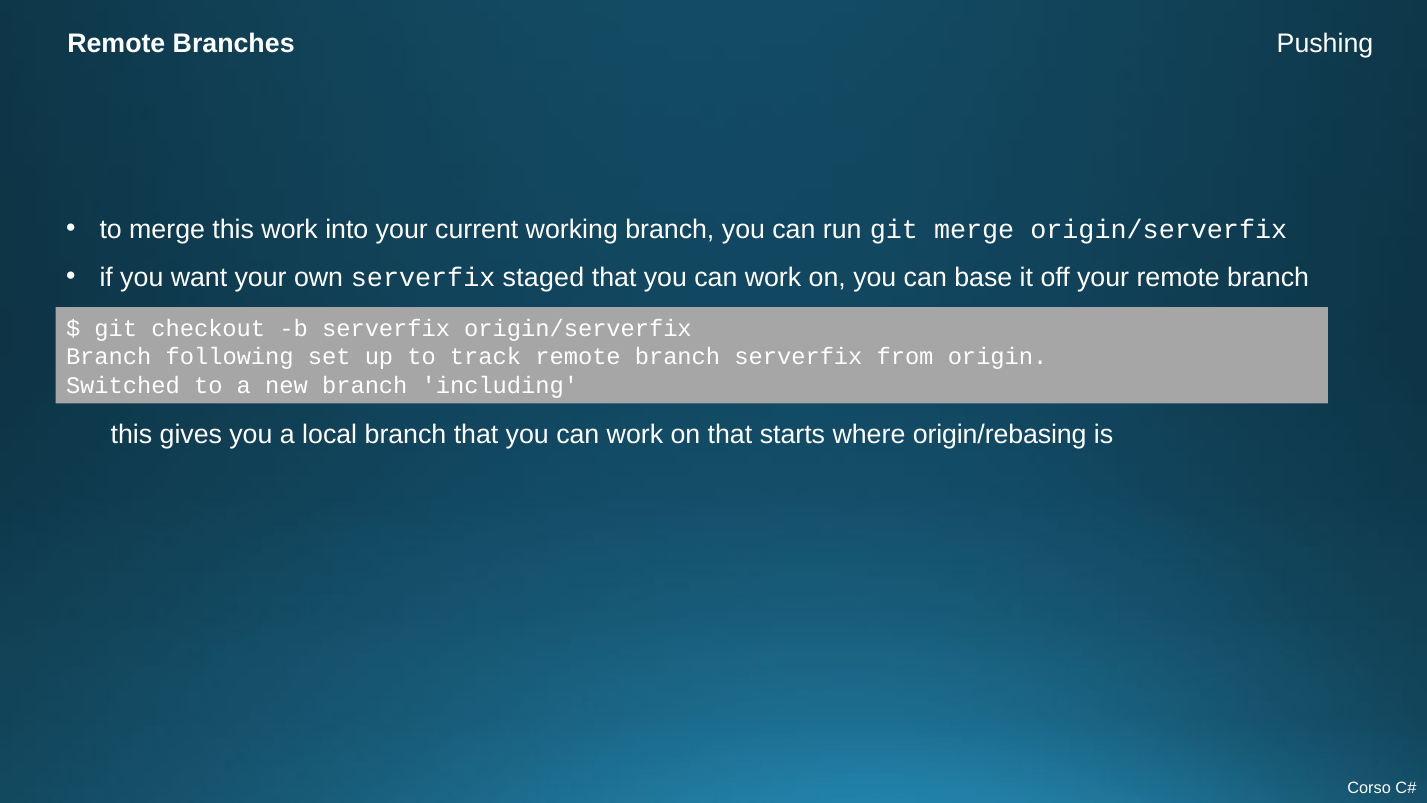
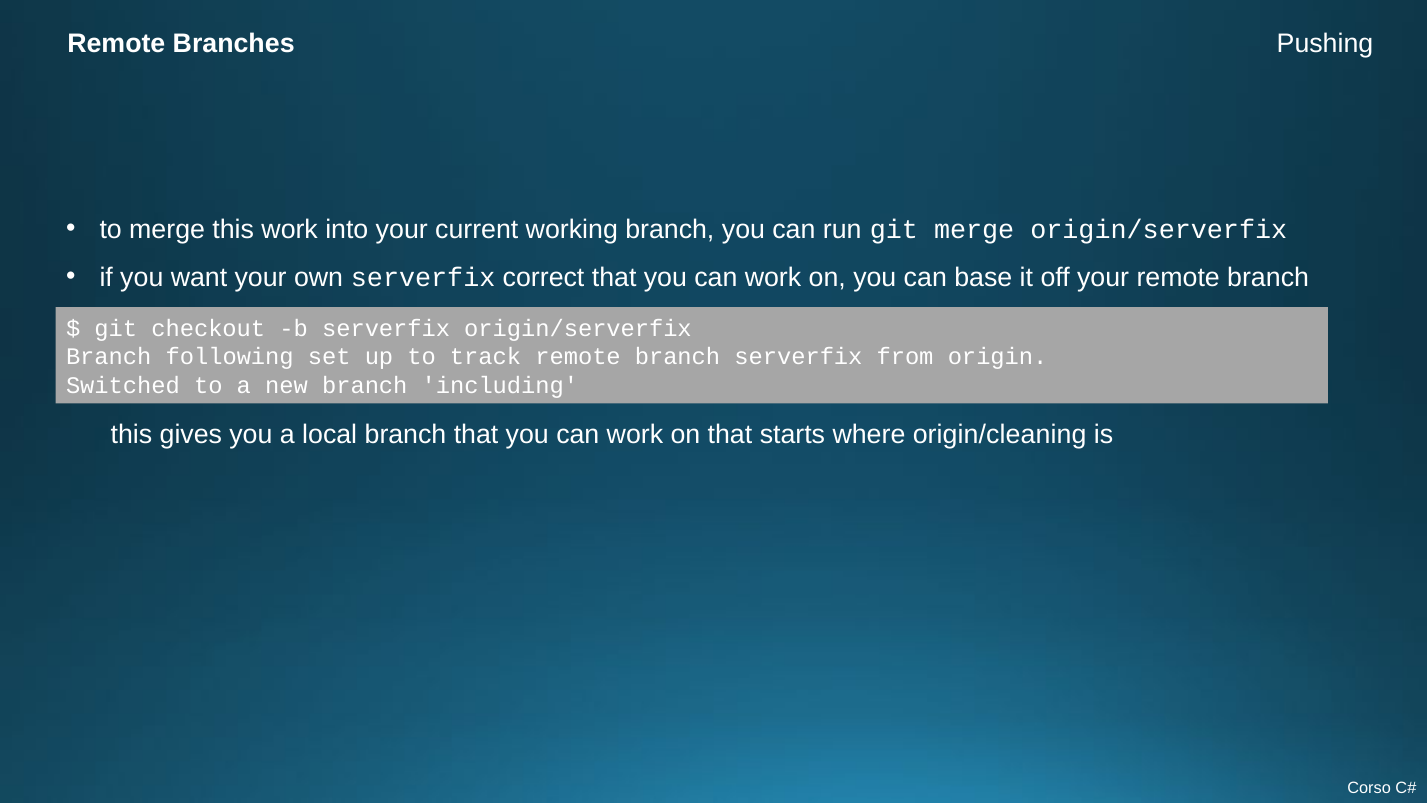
staged: staged -> correct
origin/rebasing: origin/rebasing -> origin/cleaning
